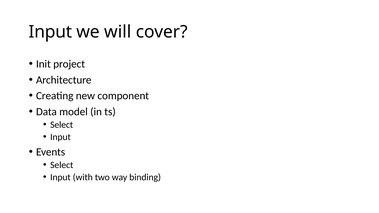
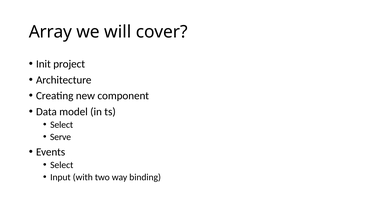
Input at (50, 32): Input -> Array
Input at (60, 137): Input -> Serve
